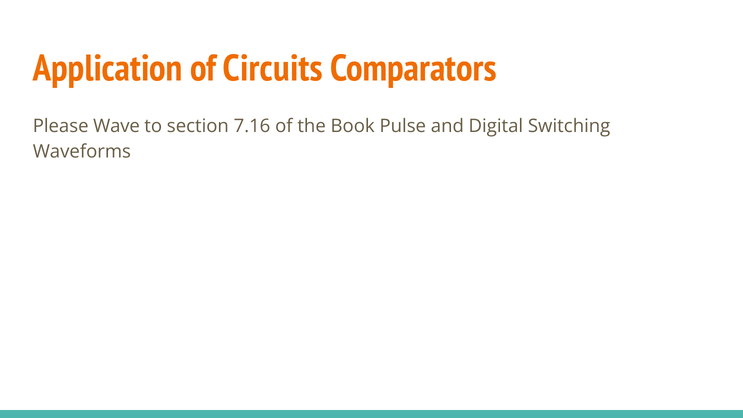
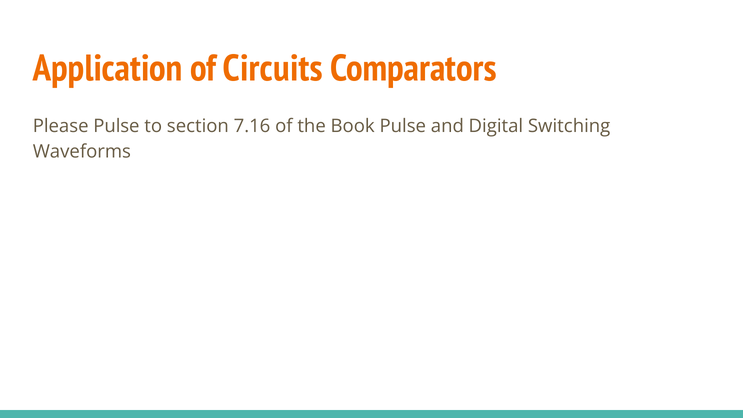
Please Wave: Wave -> Pulse
